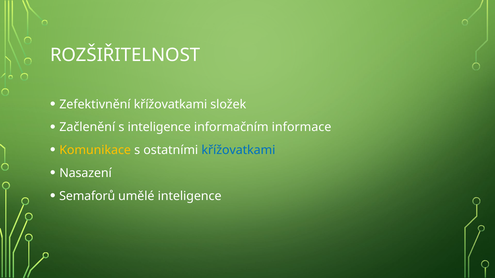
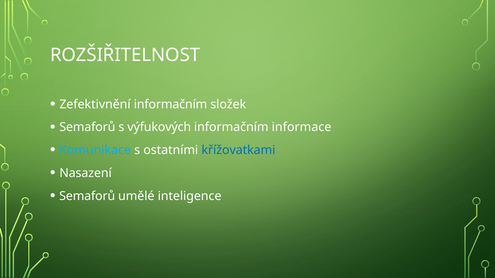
Zefektivnění křížovatkami: křížovatkami -> informačním
Začlenění at (87, 127): Začlenění -> Semaforů
s inteligence: inteligence -> výfukových
Komunikace colour: yellow -> light blue
